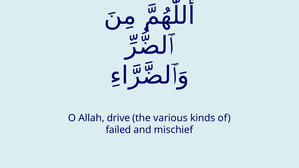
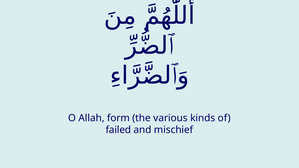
drive: drive -> form
